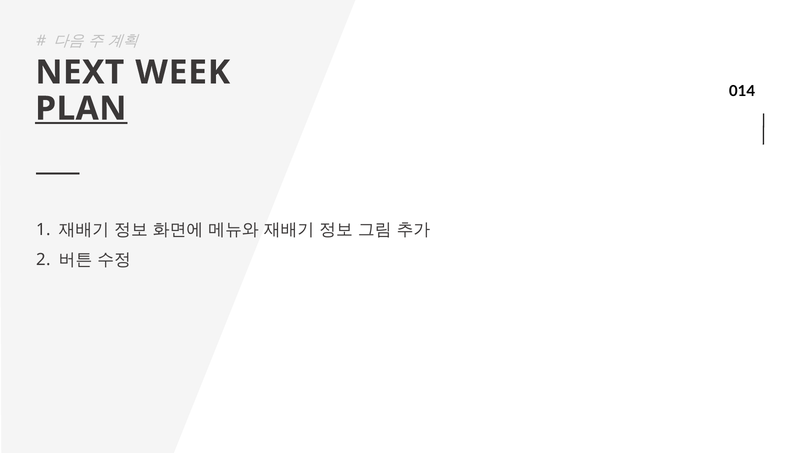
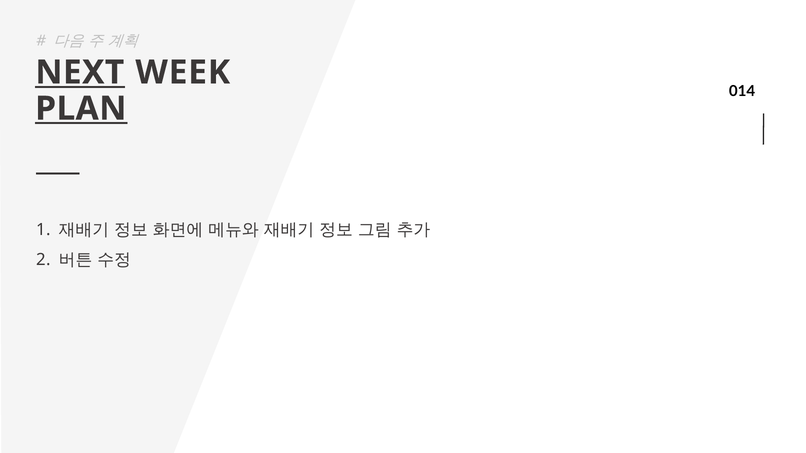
NEXT underline: none -> present
